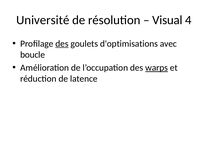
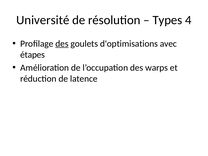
Visual: Visual -> Types
boucle: boucle -> étapes
warps underline: present -> none
